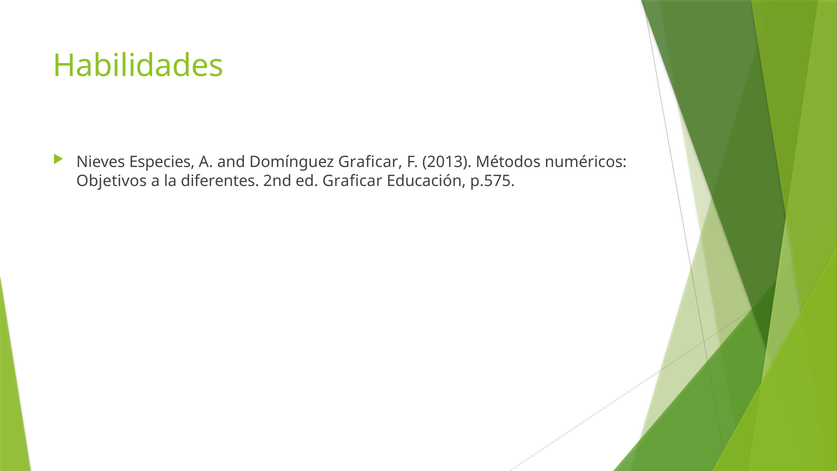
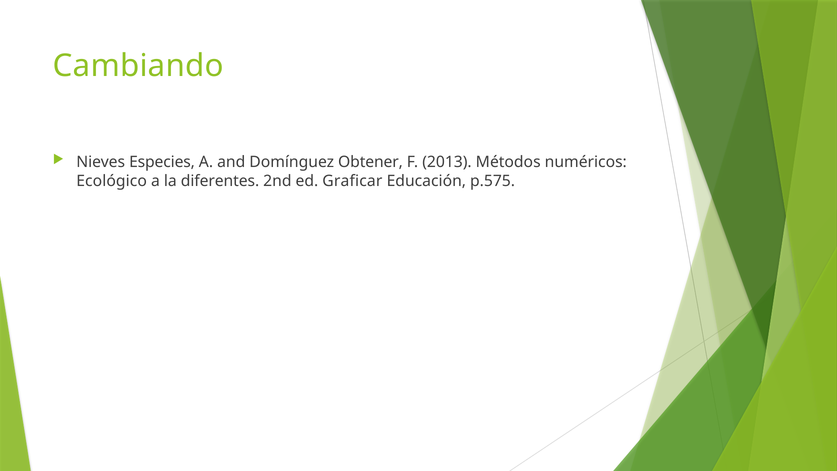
Habilidades: Habilidades -> Cambiando
Domínguez Graficar: Graficar -> Obtener
Objetivos: Objetivos -> Ecológico
